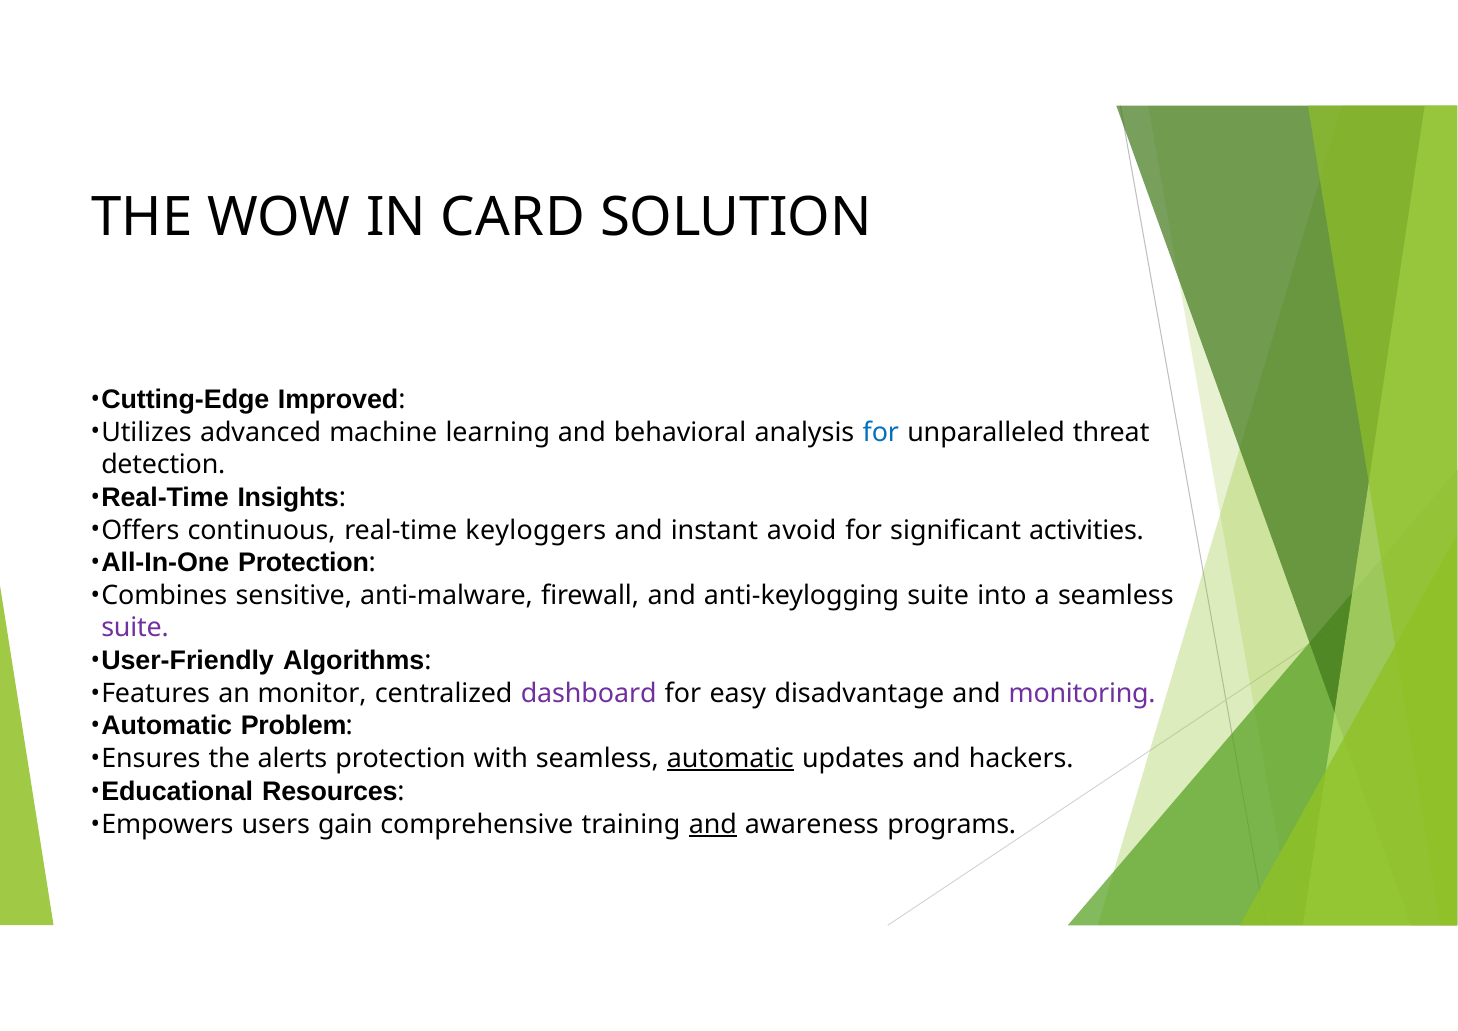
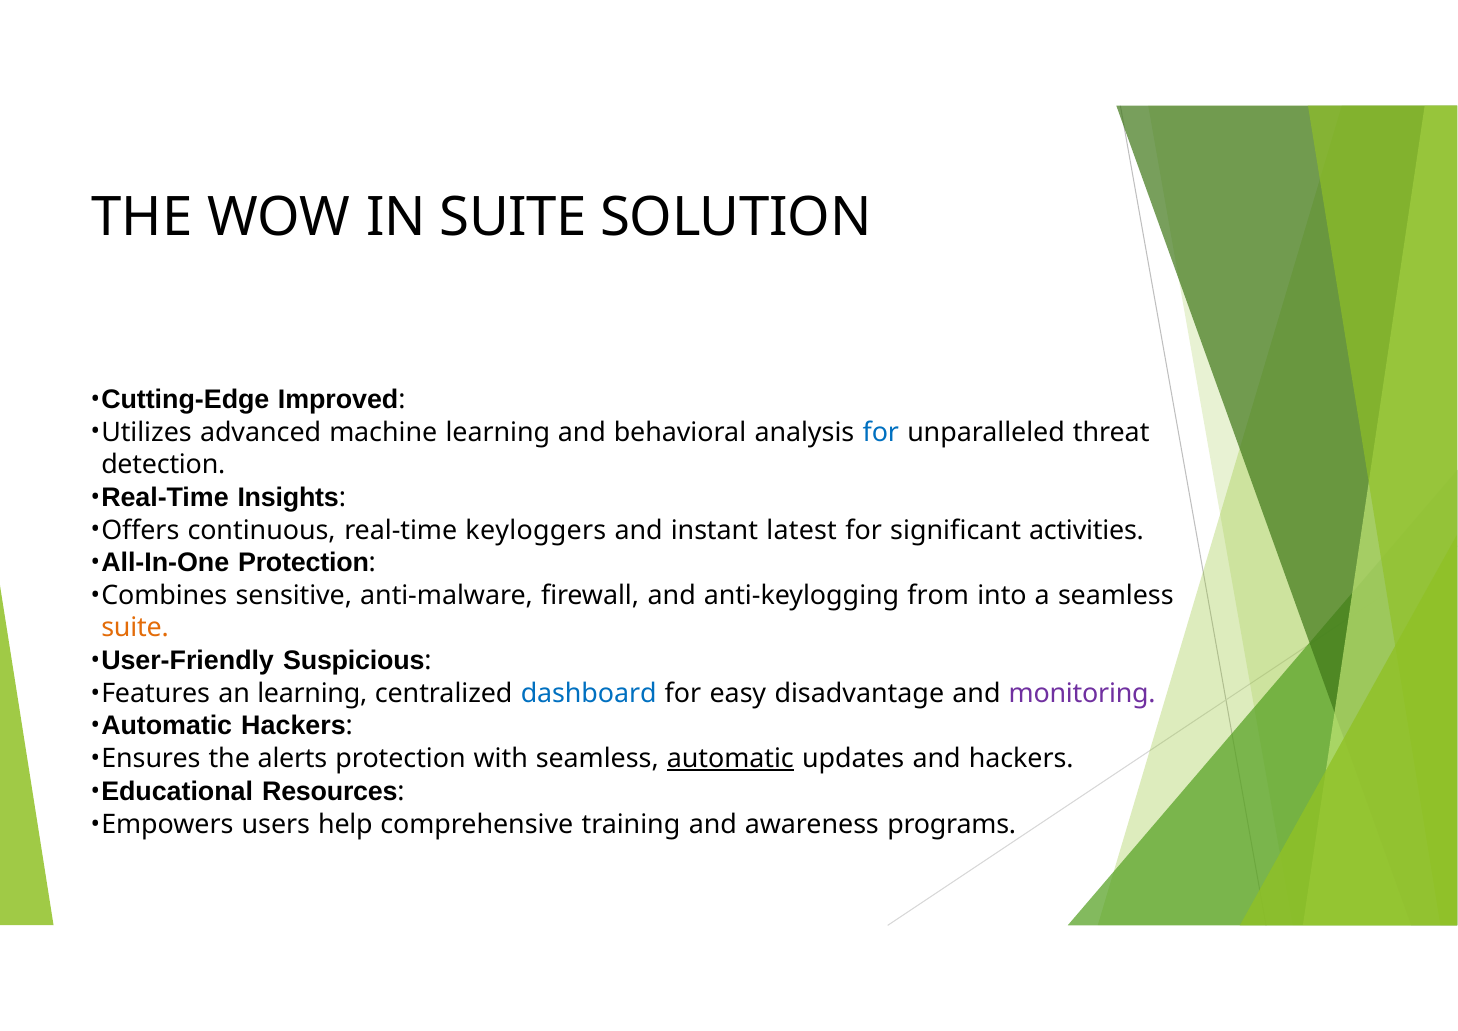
IN CARD: CARD -> SUITE
avoid: avoid -> latest
anti-keylogging suite: suite -> from
suite at (135, 628) colour: purple -> orange
Algorithms: Algorithms -> Suspicious
an monitor: monitor -> learning
dashboard colour: purple -> blue
Automatic Problem: Problem -> Hackers
gain: gain -> help
and at (713, 825) underline: present -> none
